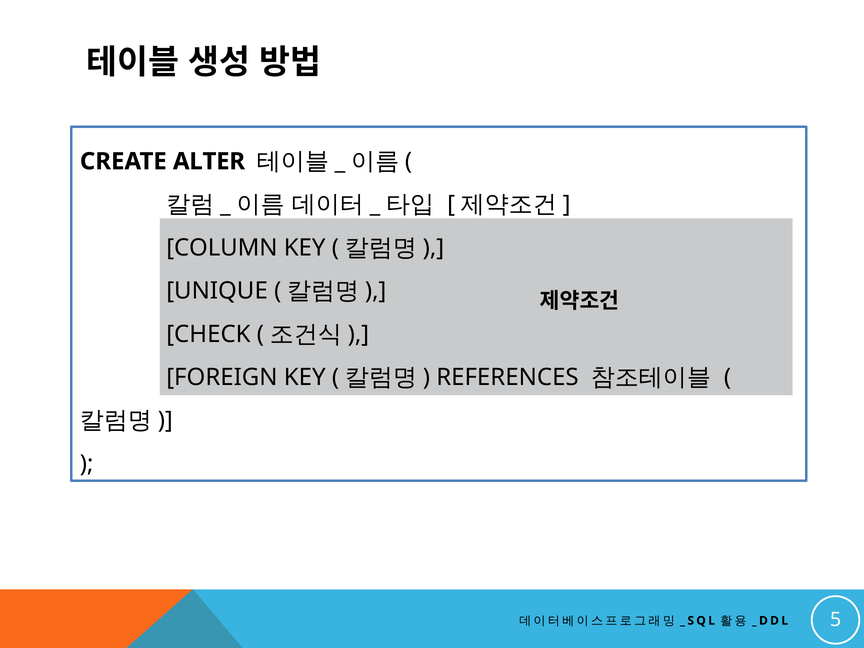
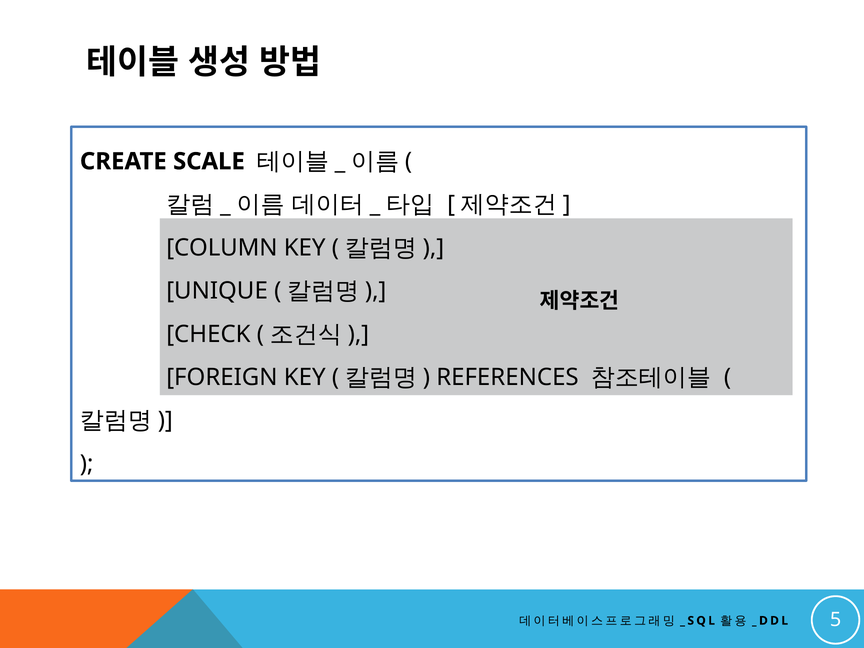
ALTER: ALTER -> SCALE
